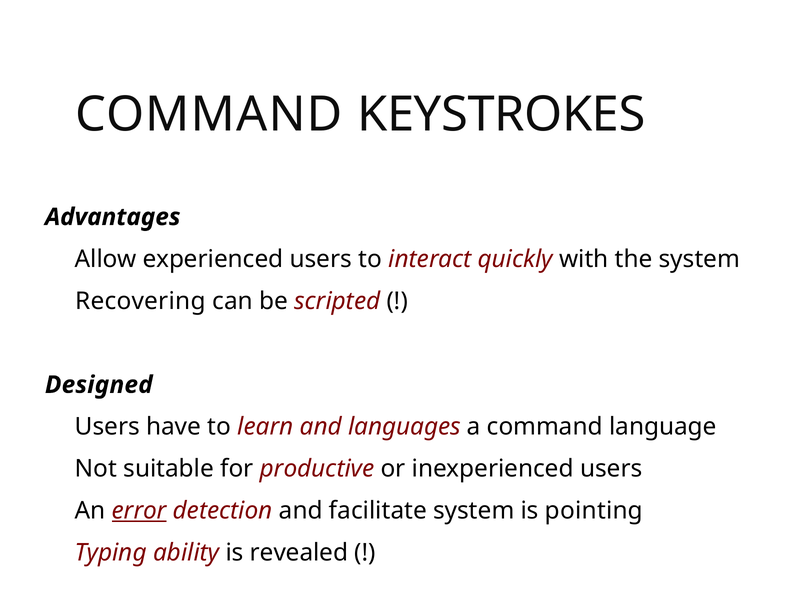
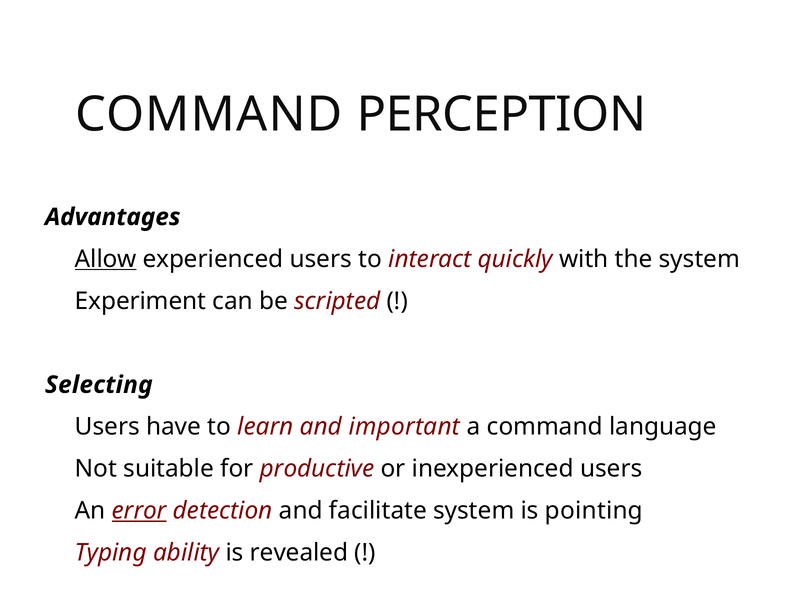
KEYSTROKES: KEYSTROKES -> PERCEPTION
Allow underline: none -> present
Recovering: Recovering -> Experiment
Designed: Designed -> Selecting
languages: languages -> important
